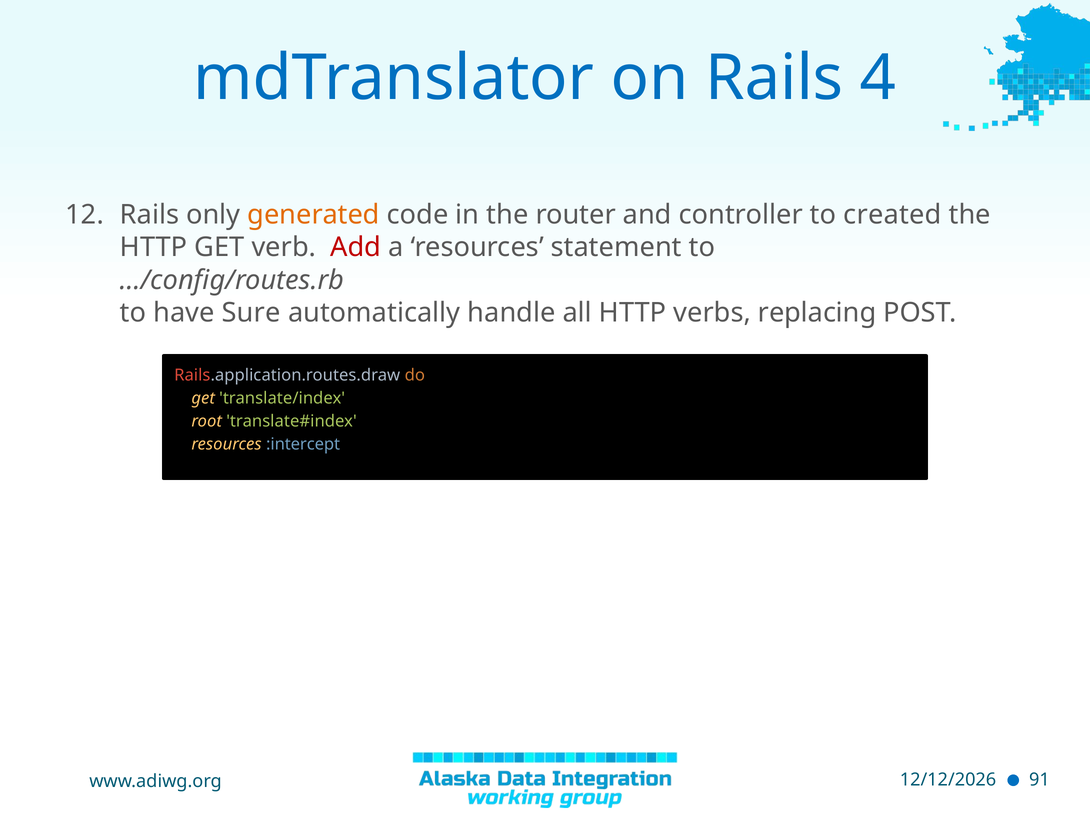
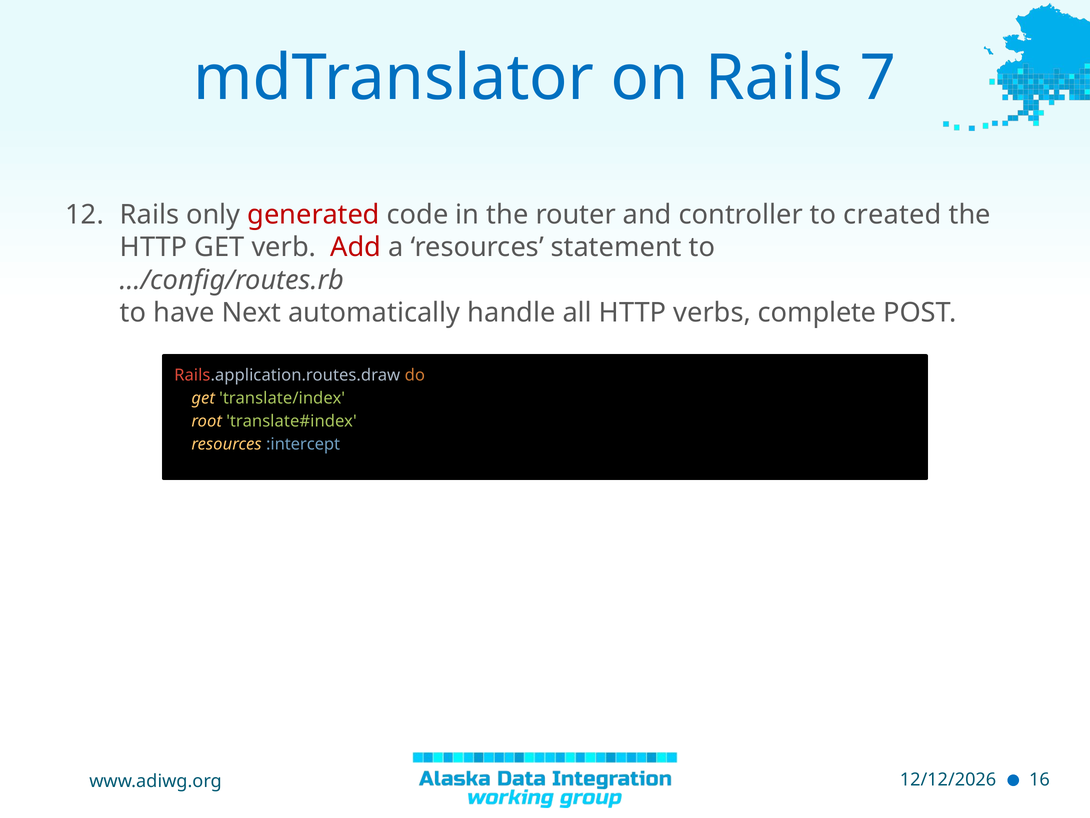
4: 4 -> 7
generated colour: orange -> red
Sure: Sure -> Next
replacing: replacing -> complete
91: 91 -> 16
